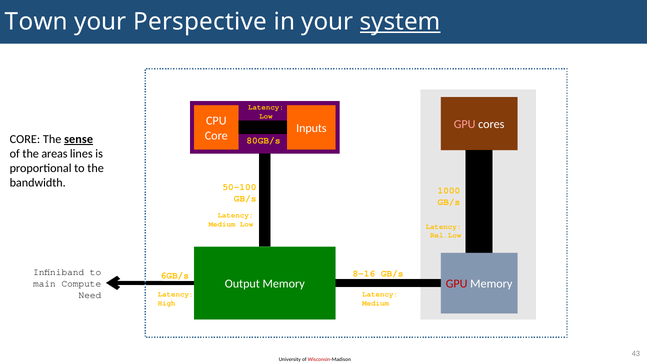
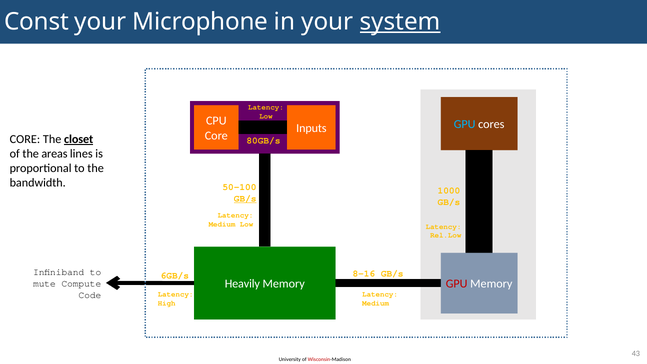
Town: Town -> Const
Perspective: Perspective -> Microphone
GPU at (465, 124) colour: pink -> light blue
sense: sense -> closet
GB/s at (245, 198) underline: none -> present
Output: Output -> Heavily
main: main -> mute
Need: Need -> Code
